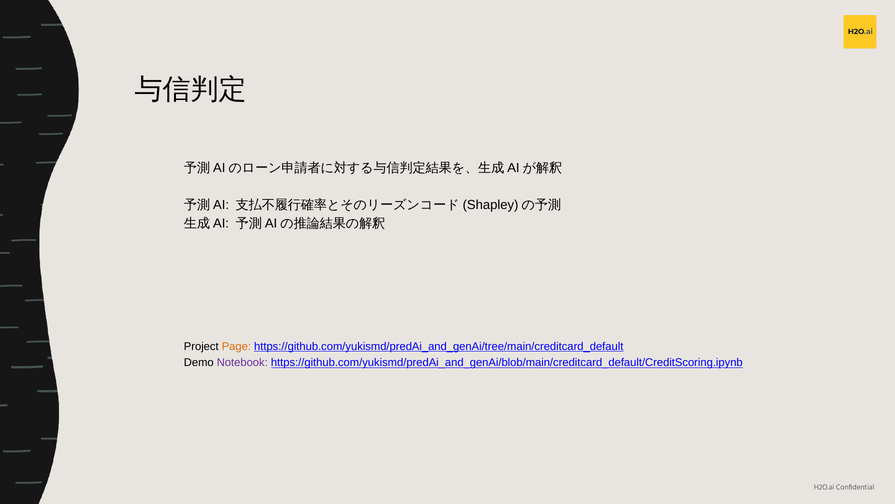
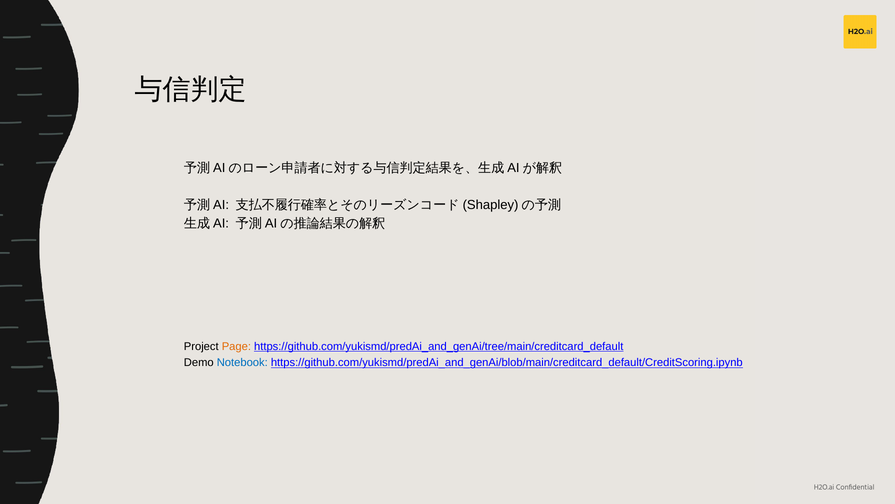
Notebook colour: purple -> blue
